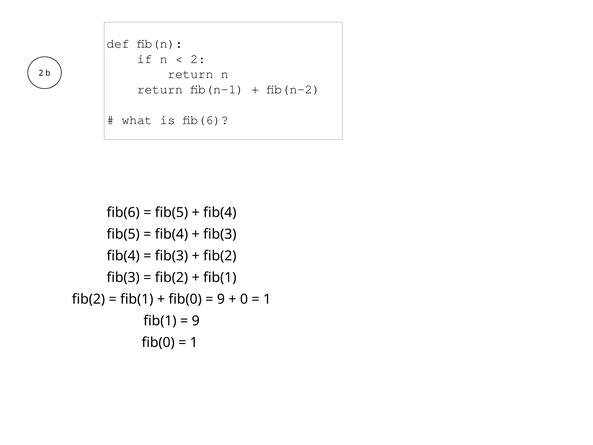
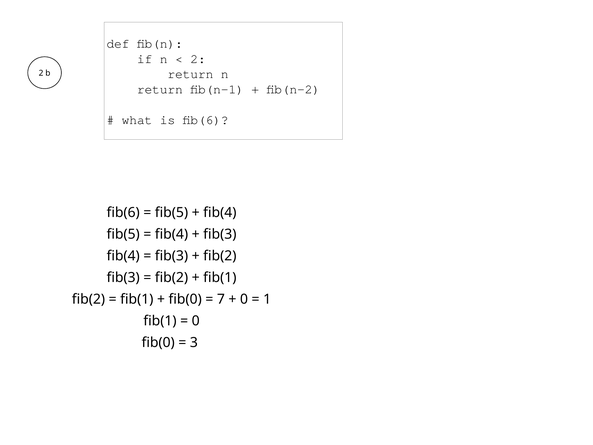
9 at (221, 299): 9 -> 7
9 at (196, 321): 9 -> 0
1 at (194, 342): 1 -> 3
